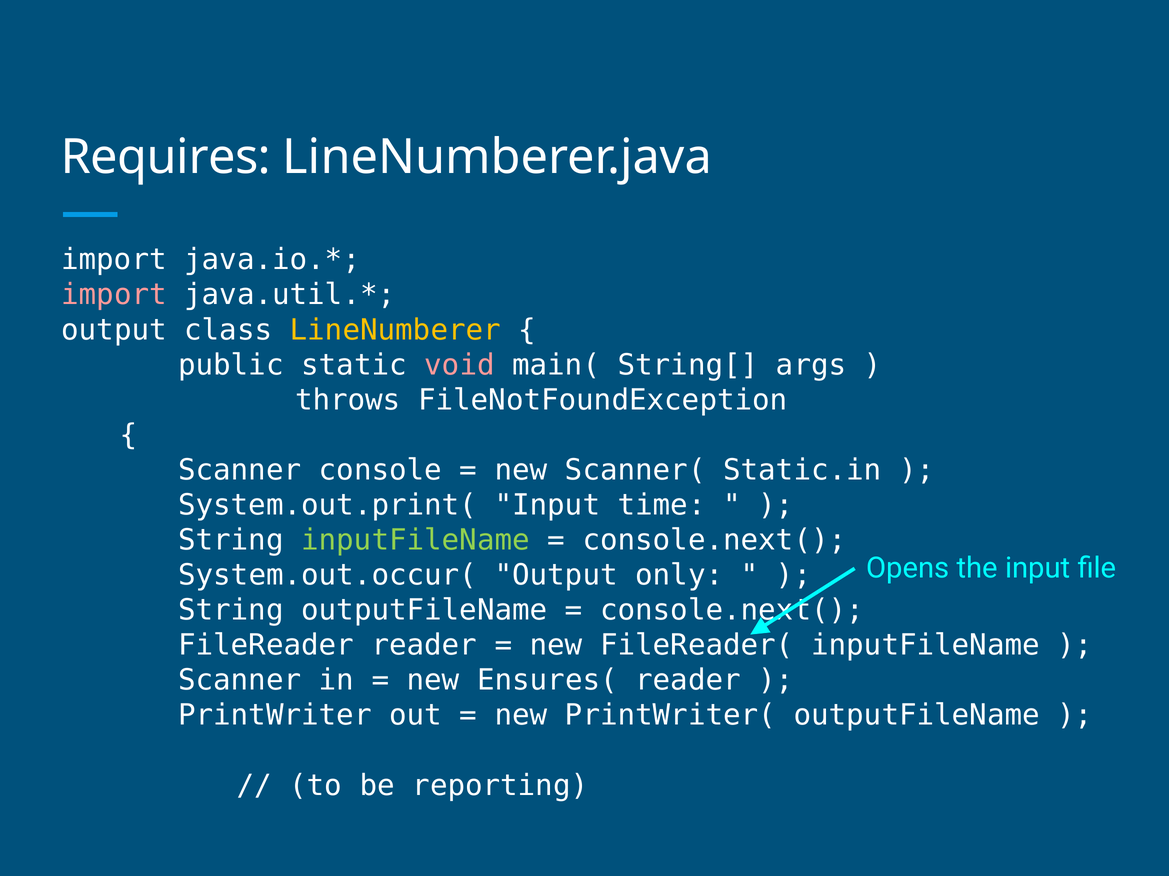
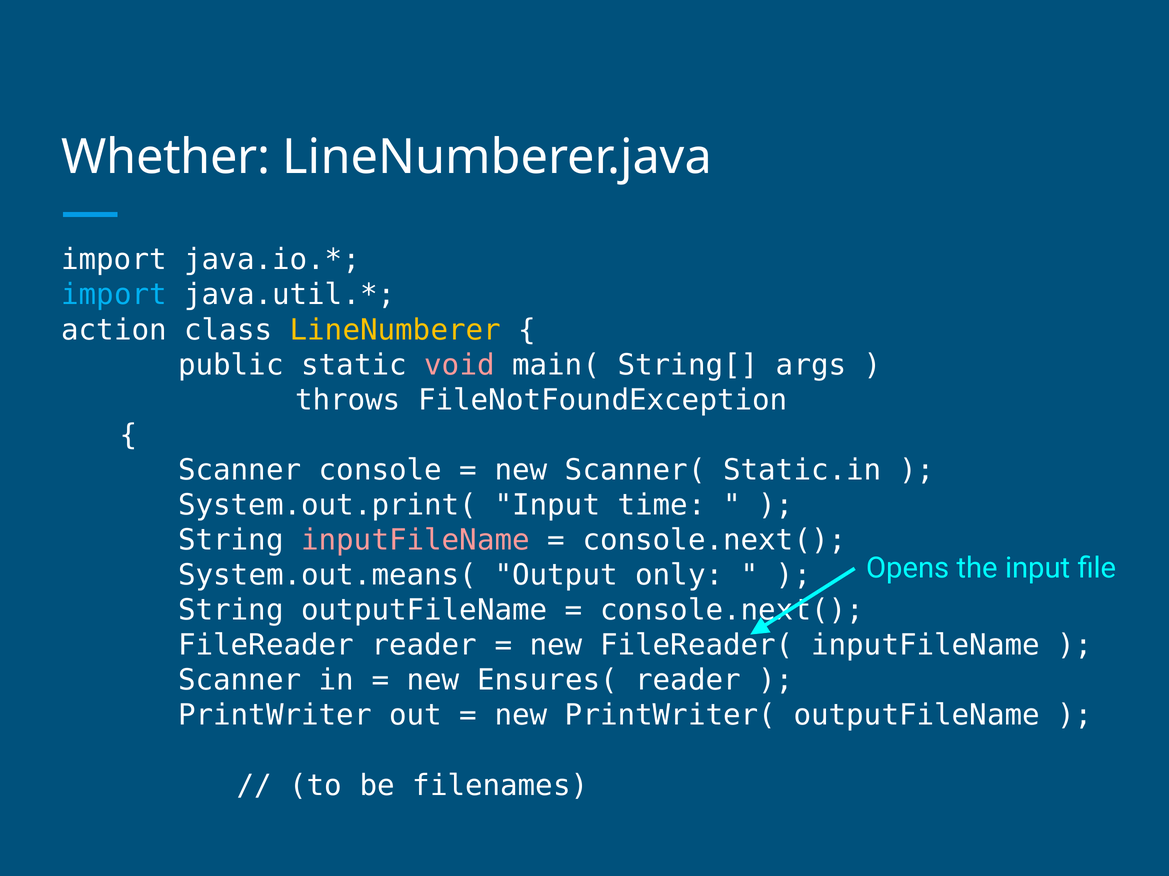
Requires: Requires -> Whether
import at (114, 295) colour: pink -> light blue
output at (114, 330): output -> action
inputFileName at (416, 541) colour: light green -> pink
System.out.occur(: System.out.occur( -> System.out.means(
reporting: reporting -> filenames
